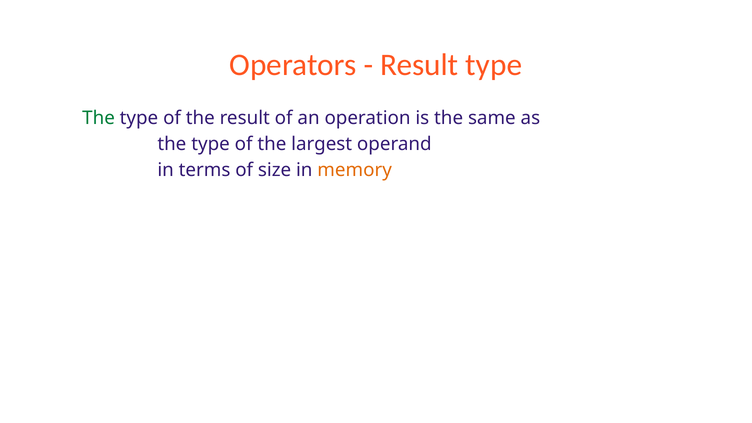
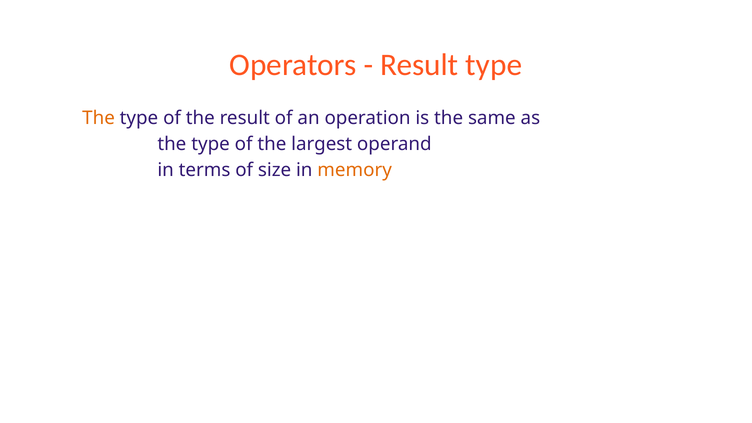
The at (99, 118) colour: green -> orange
